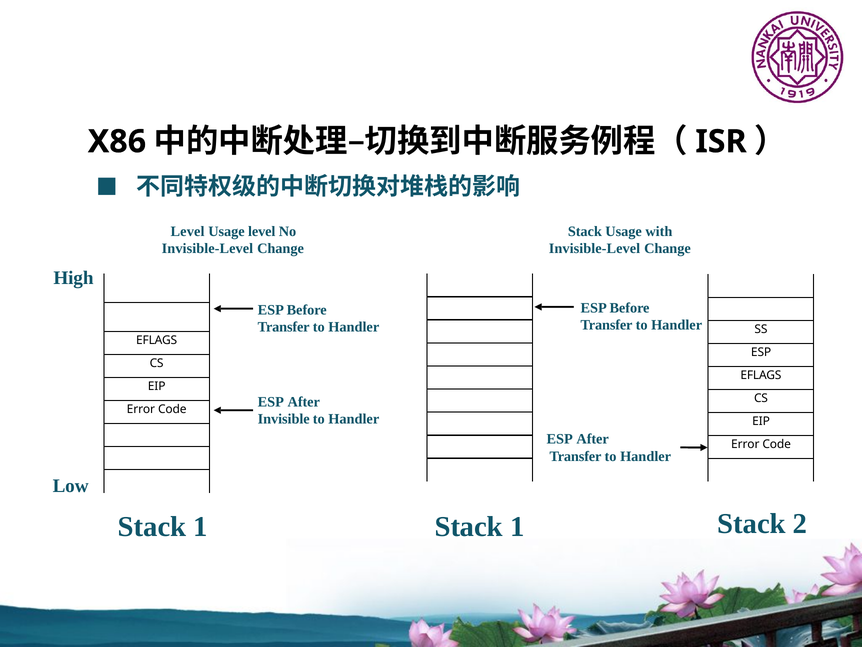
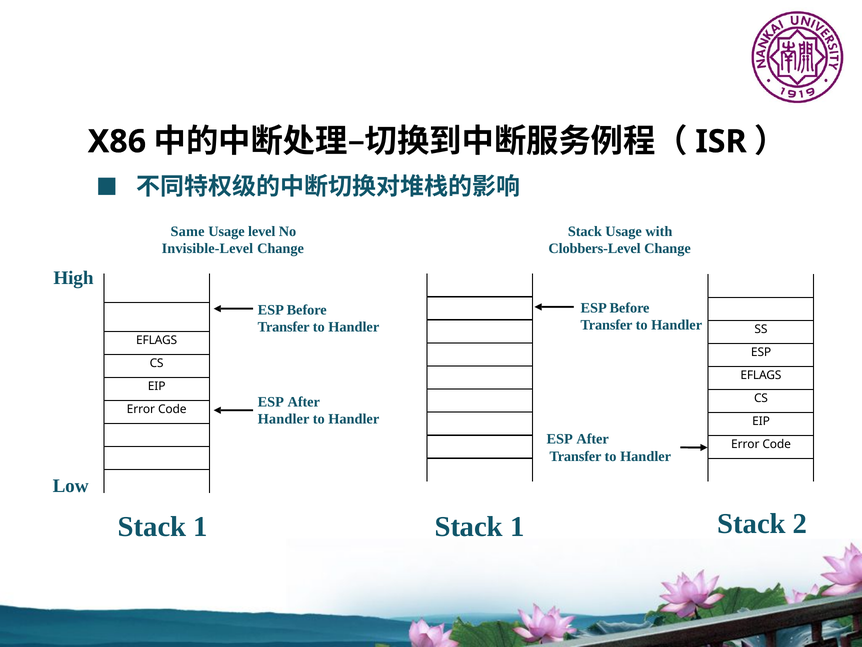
Level at (188, 231): Level -> Same
Invisible-Level at (594, 249): Invisible-Level -> Clobbers-Level
Invisible at (284, 419): Invisible -> Handler
